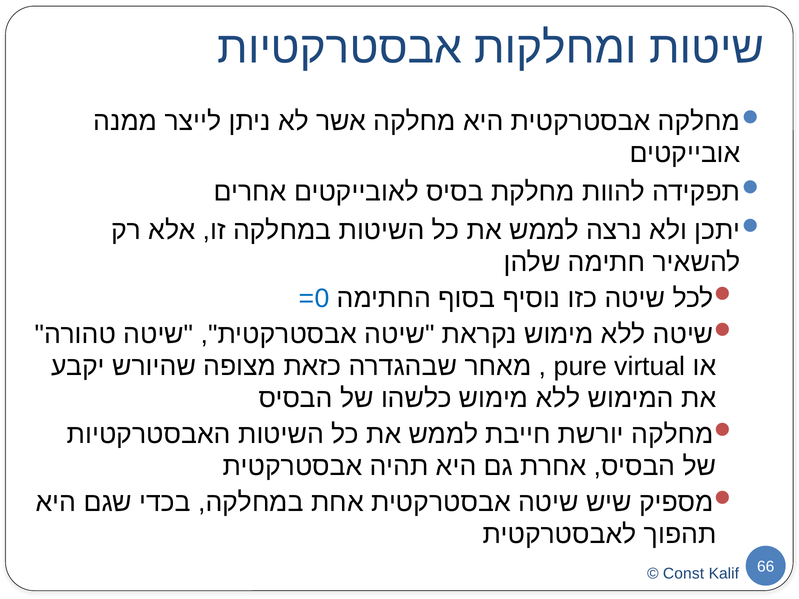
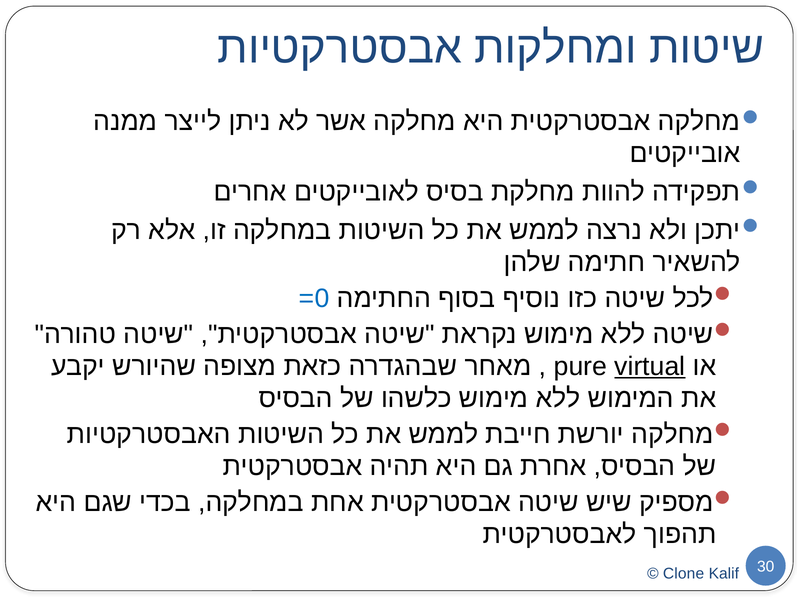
virtual underline: none -> present
Const: Const -> Clone
66: 66 -> 30
